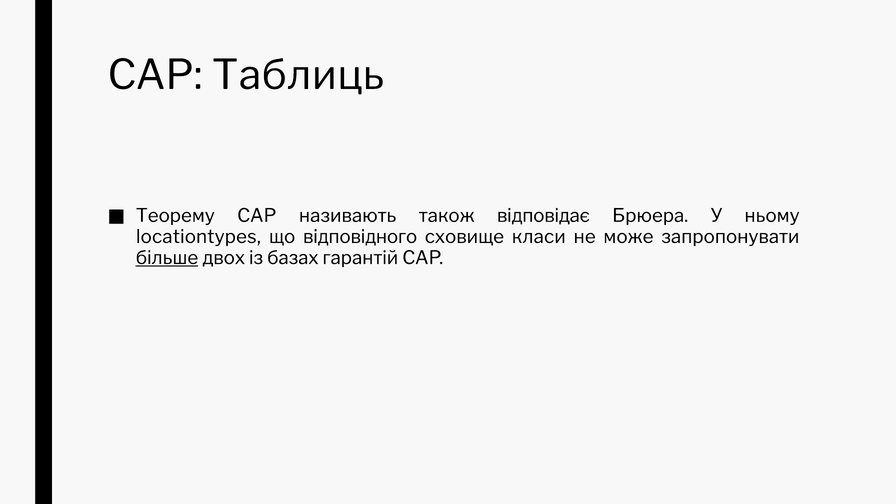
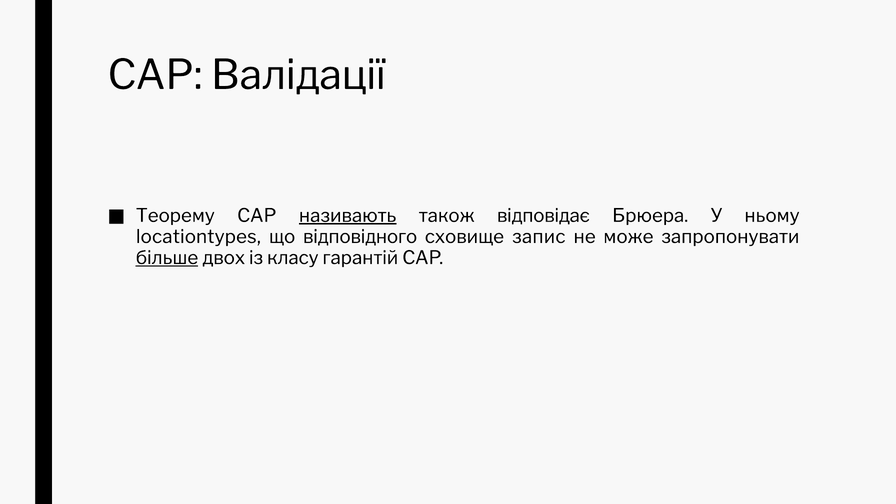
Таблиць: Таблиць -> Валідації
називають underline: none -> present
класи: класи -> запис
базах: базах -> класу
